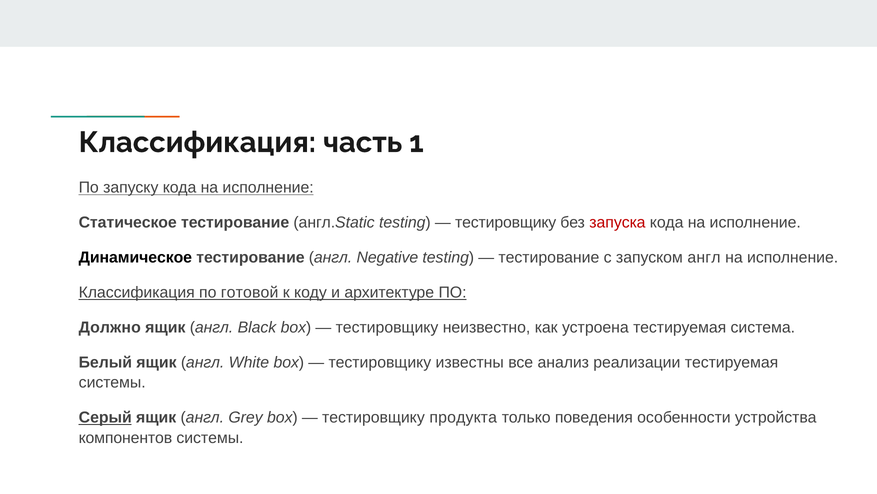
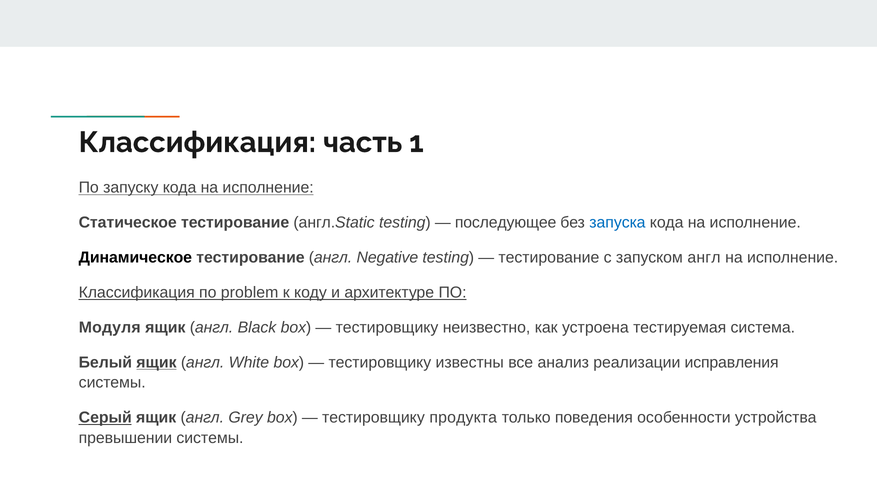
тестировщику at (506, 222): тестировщику -> последующее
запуска colour: red -> blue
готовой: готовой -> problem
Должно: Должно -> Модуля
ящик at (156, 362) underline: none -> present
реализации тестируемая: тестируемая -> исправления
компонентов: компонентов -> превышении
